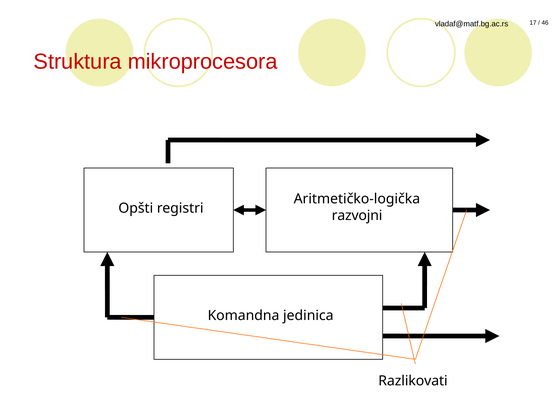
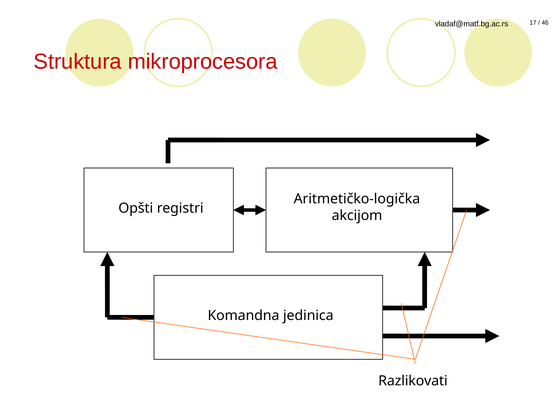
razvojni: razvojni -> akcijom
